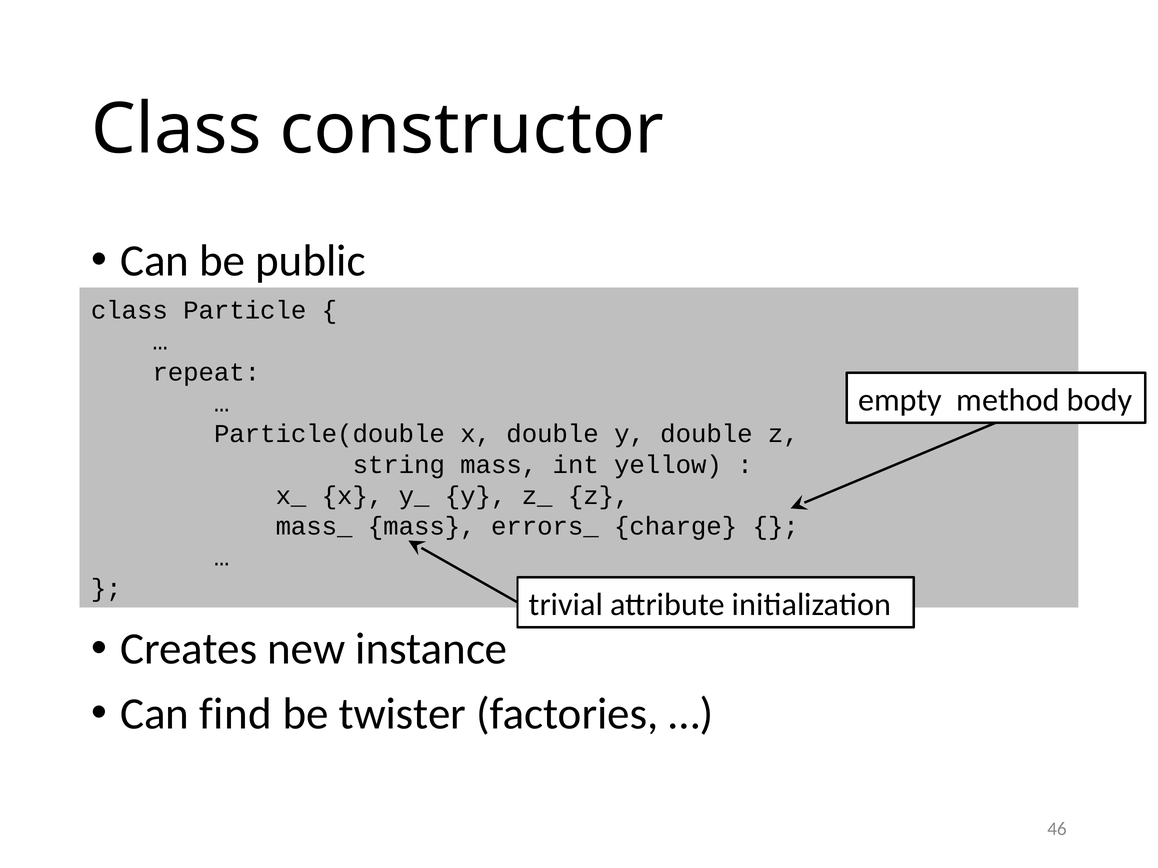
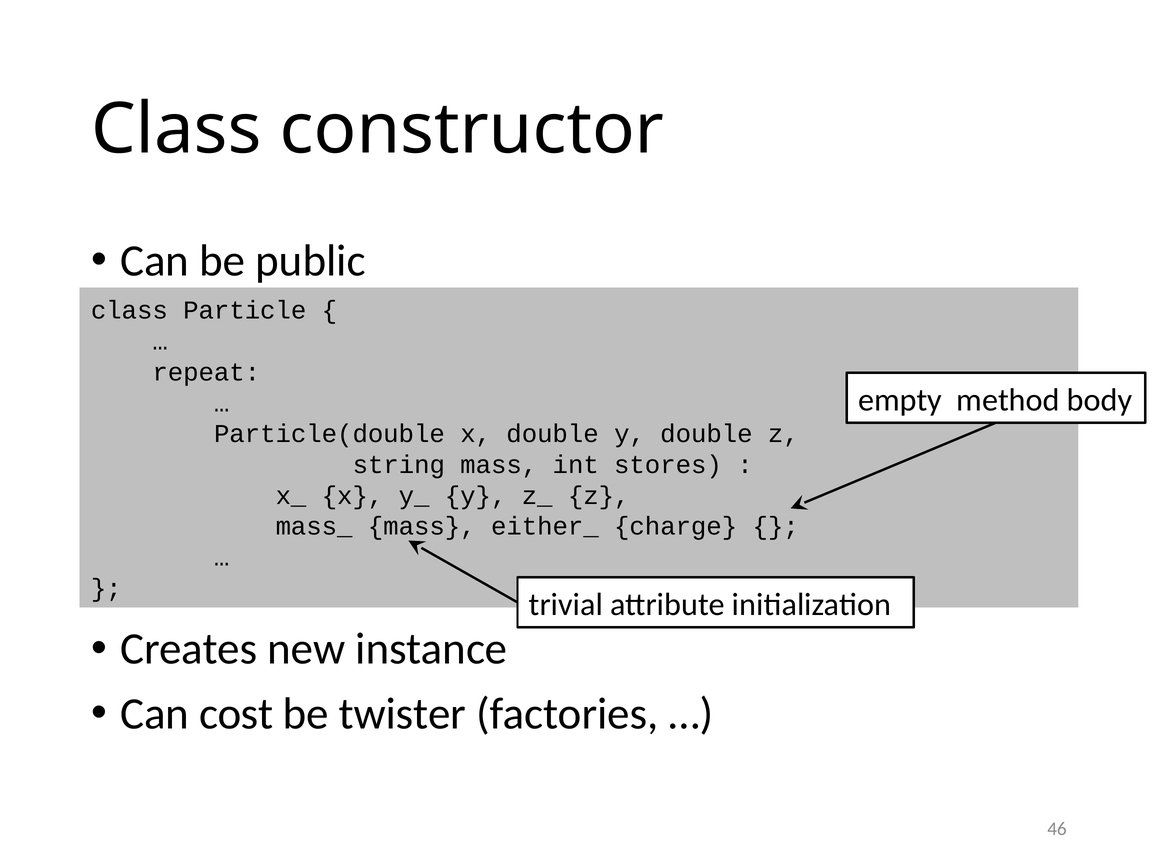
yellow: yellow -> stores
errors_: errors_ -> either_
find: find -> cost
